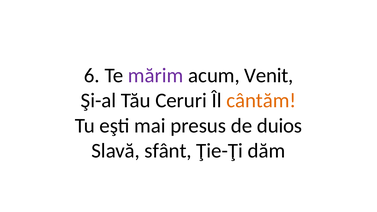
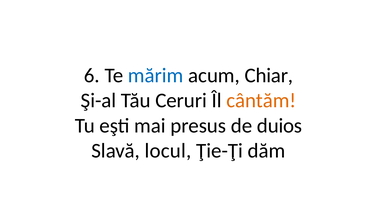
mărim colour: purple -> blue
Venit: Venit -> Chiar
sfânt: sfânt -> locul
